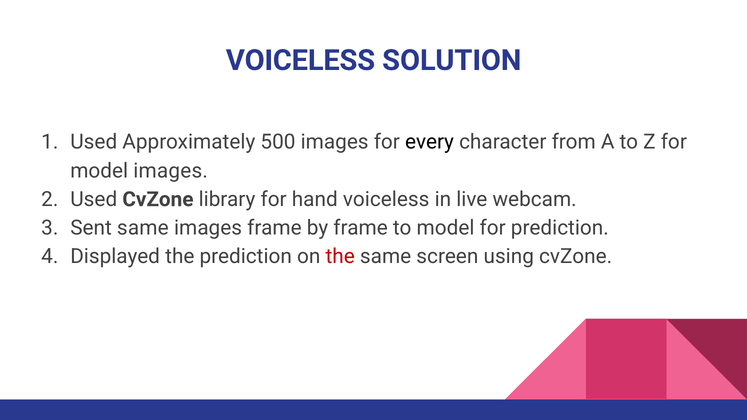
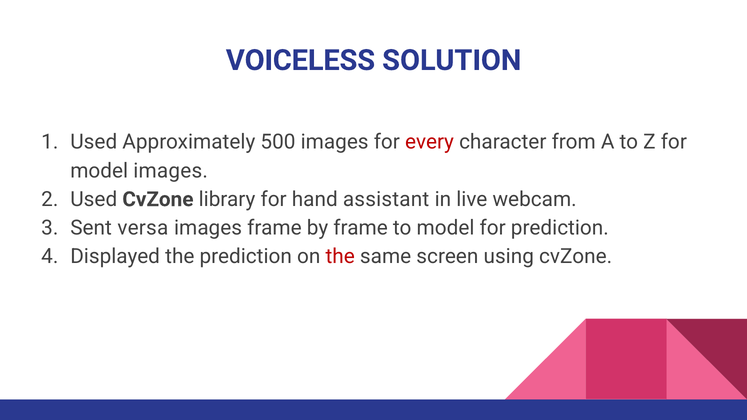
every colour: black -> red
hand voiceless: voiceless -> assistant
Sent same: same -> versa
